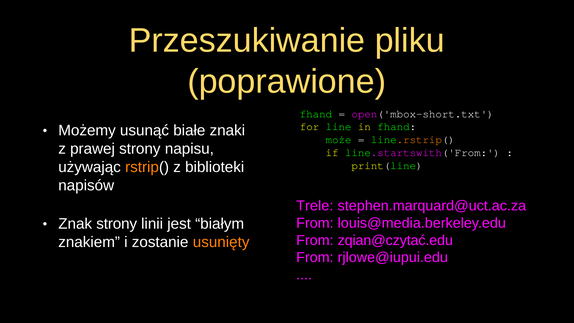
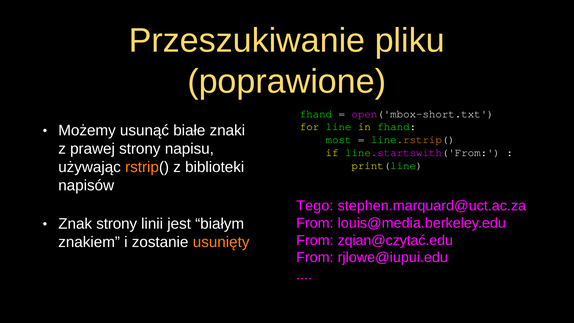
może: może -> most
Trele: Trele -> Tego
